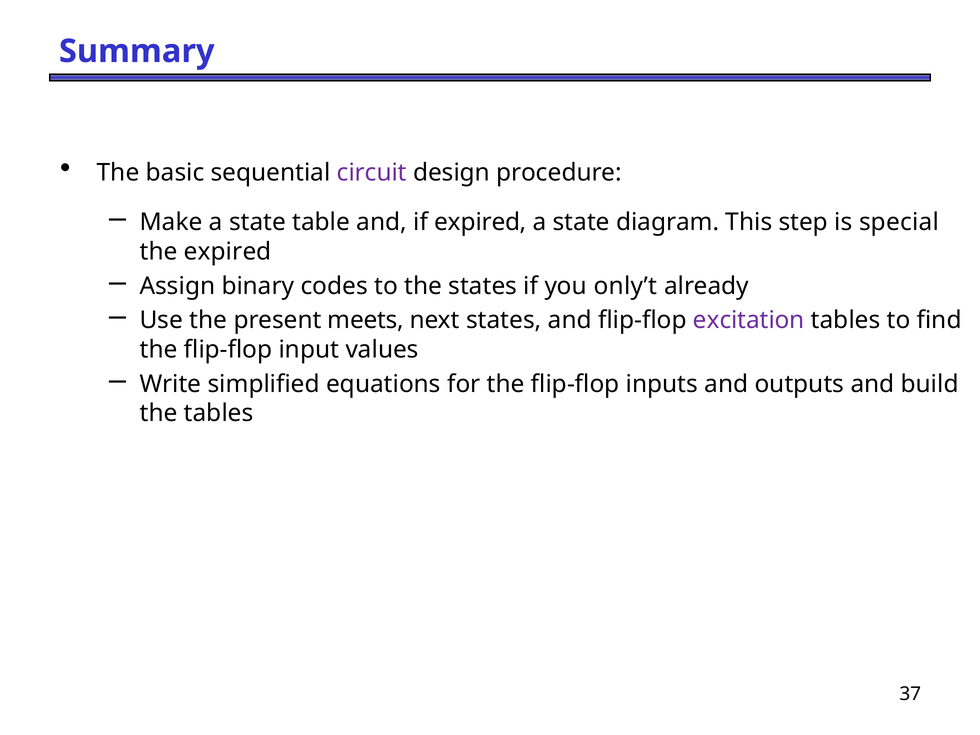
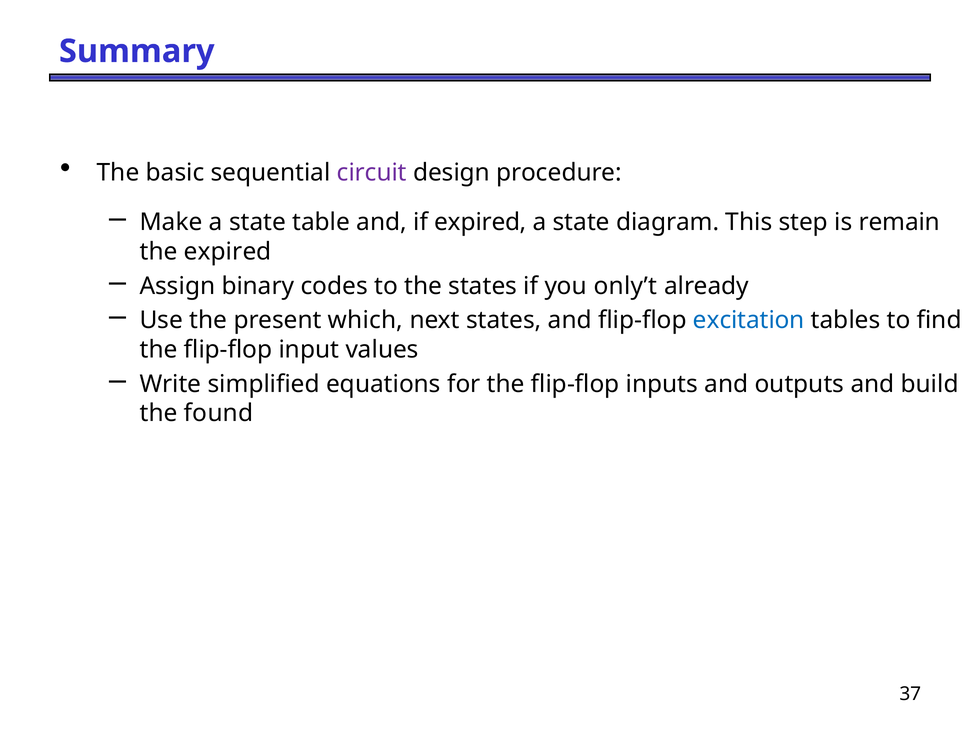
special: special -> remain
meets: meets -> which
excitation colour: purple -> blue
the tables: tables -> found
